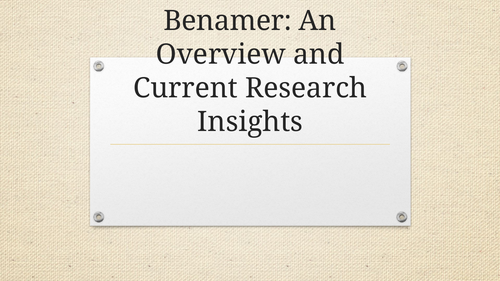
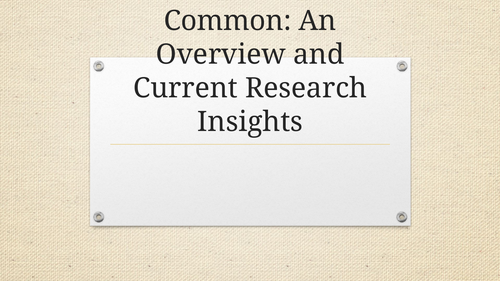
Benamer: Benamer -> Common
